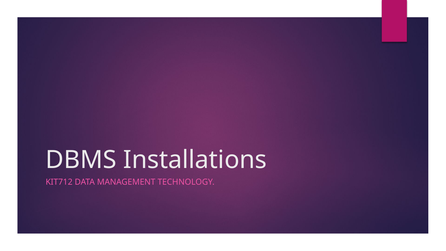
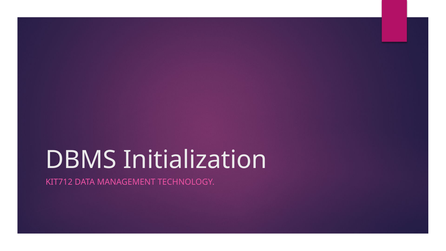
Installations: Installations -> Initialization
